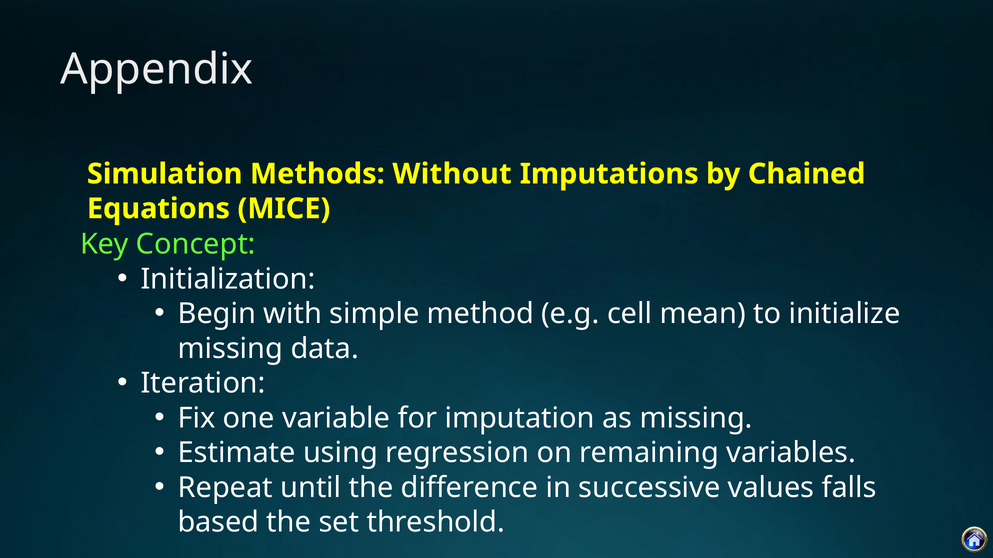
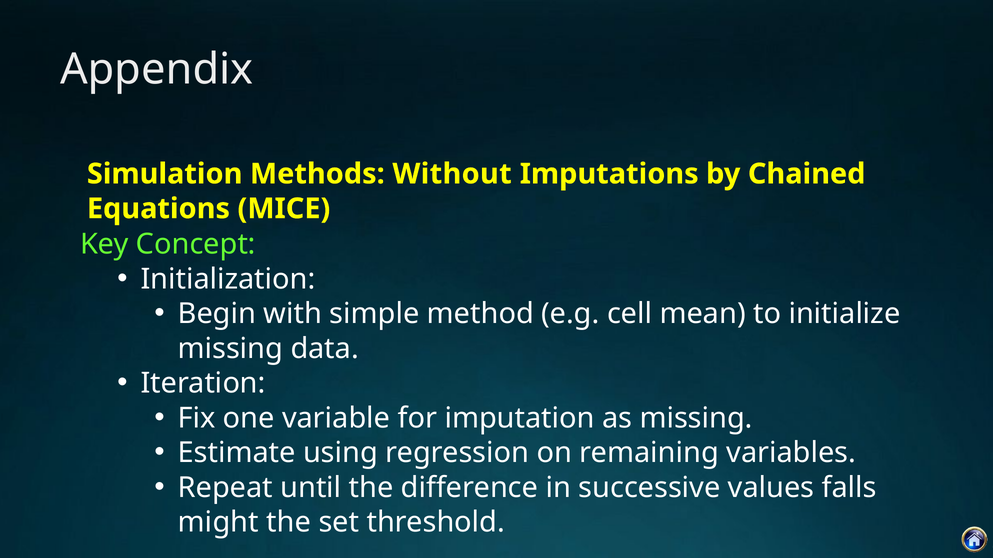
based: based -> might
